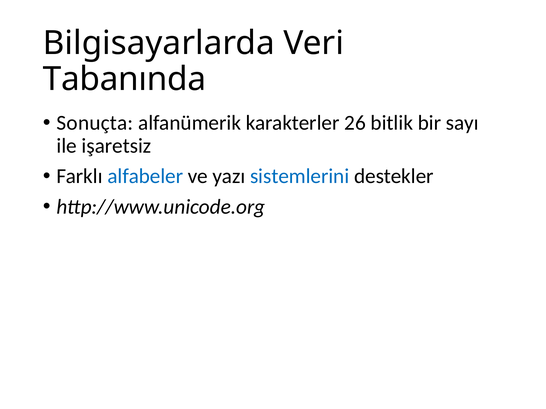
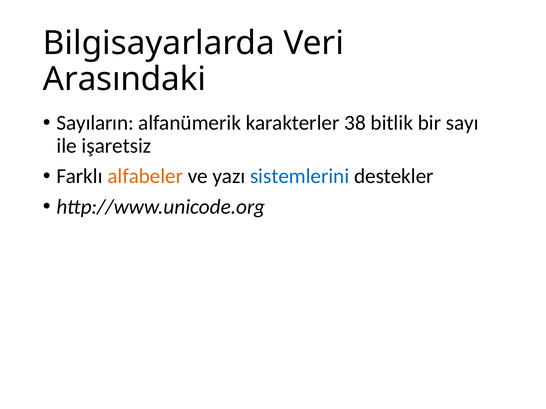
Tabanında: Tabanında -> Arasındaki
Sonuçta: Sonuçta -> Sayıların
26: 26 -> 38
alfabeler colour: blue -> orange
